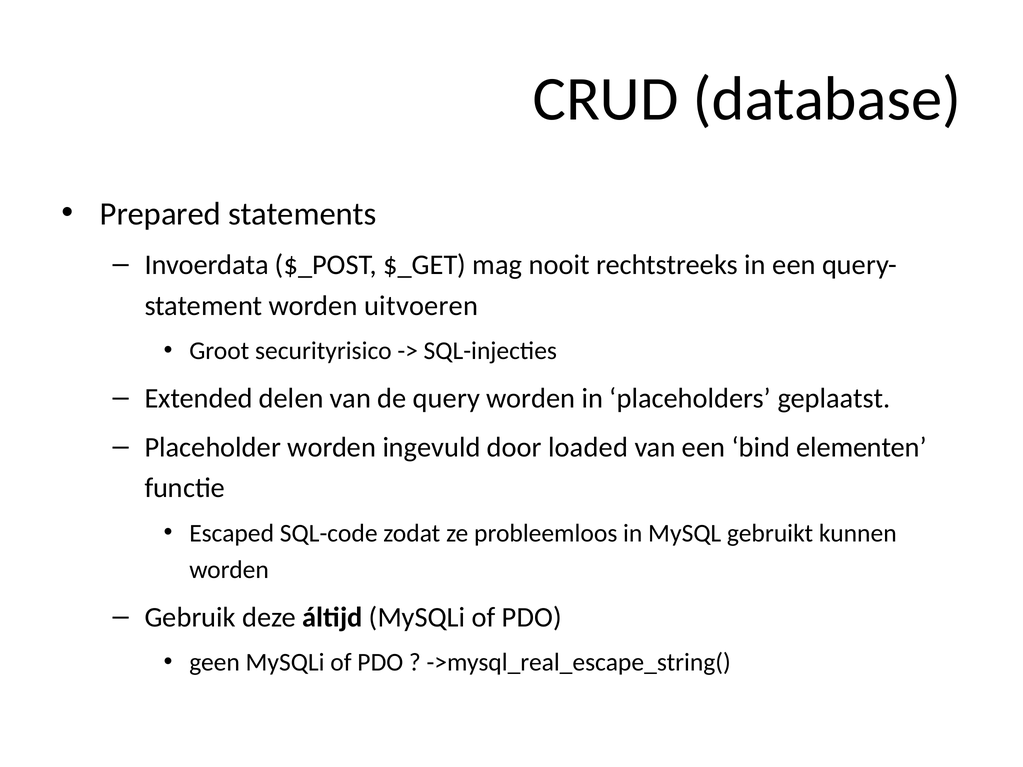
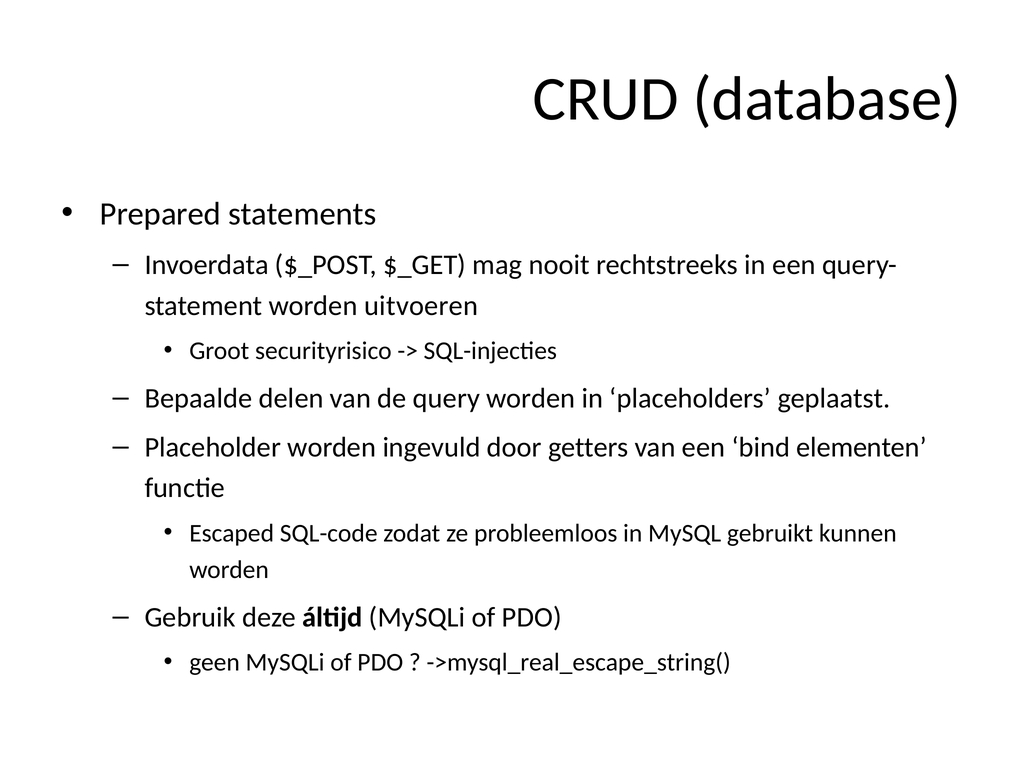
Extended: Extended -> Bepaalde
loaded: loaded -> getters
